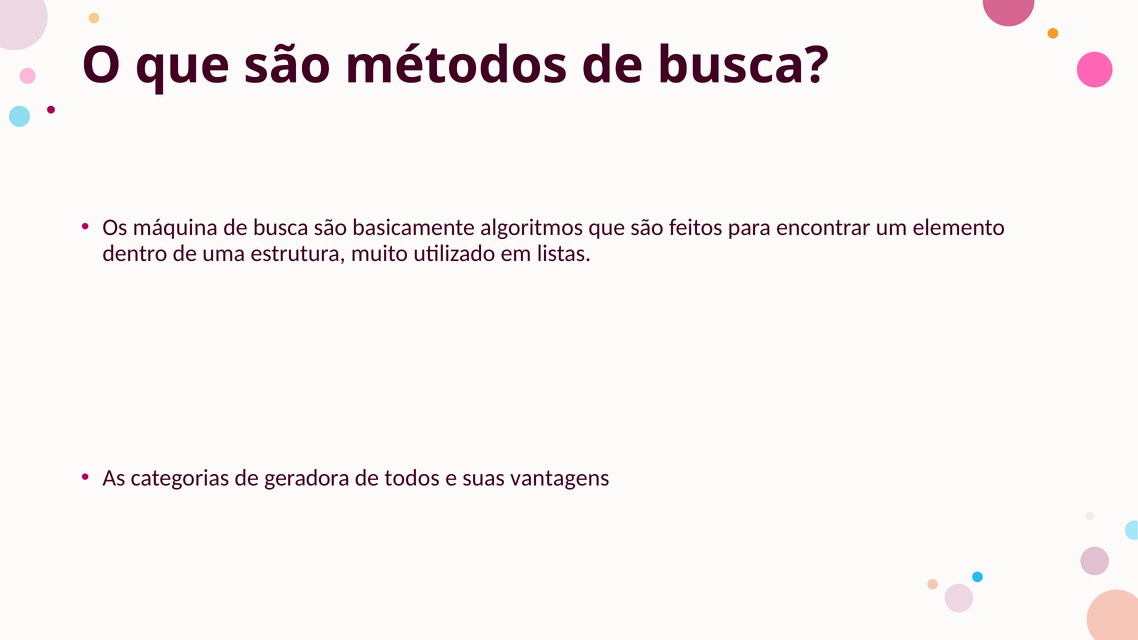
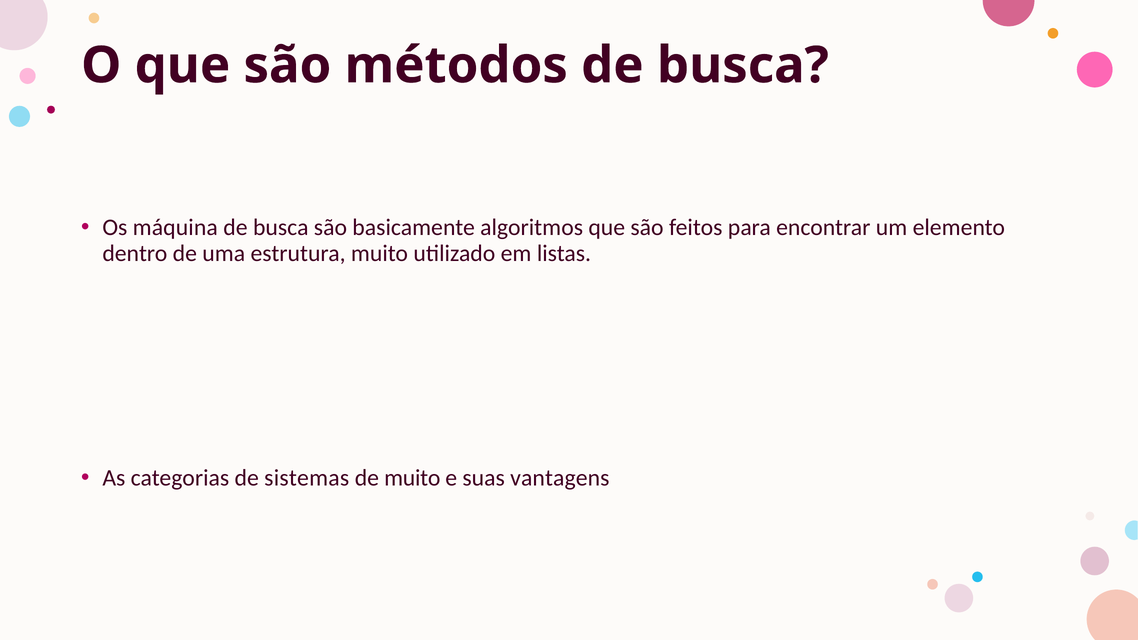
geradora: geradora -> sistemas
de todos: todos -> muito
